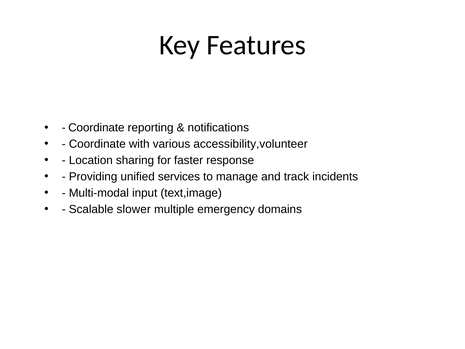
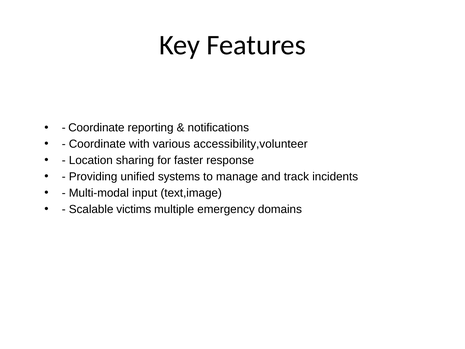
services: services -> systems
slower: slower -> victims
